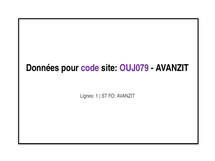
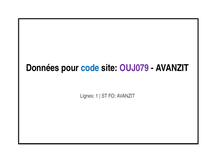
code colour: purple -> blue
